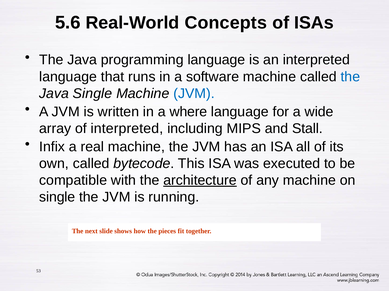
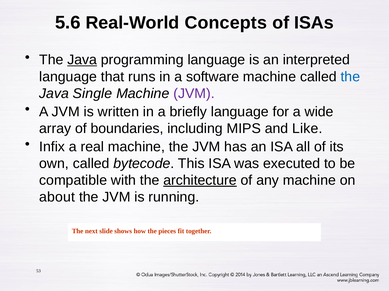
Java at (82, 60) underline: none -> present
JVM at (194, 94) colour: blue -> purple
where: where -> briefly
of interpreted: interpreted -> boundaries
Stall: Stall -> Like
single at (57, 198): single -> about
